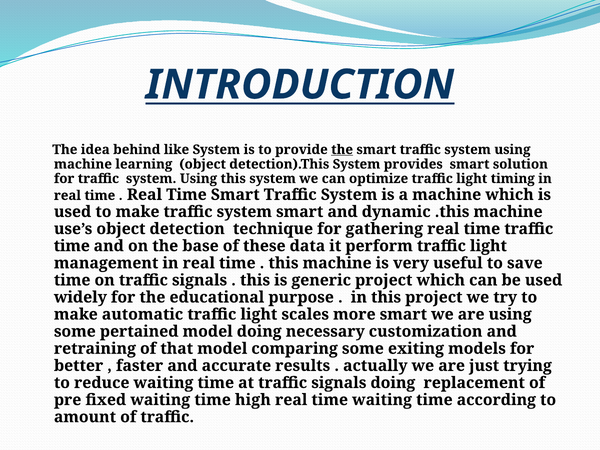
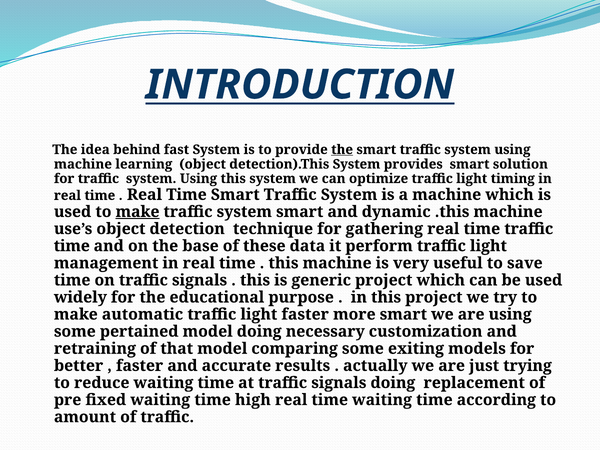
like: like -> fast
make at (138, 212) underline: none -> present
light scales: scales -> faster
